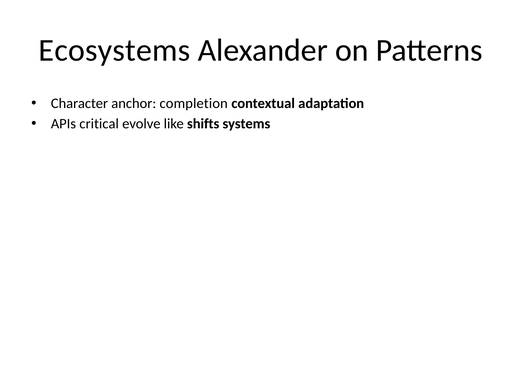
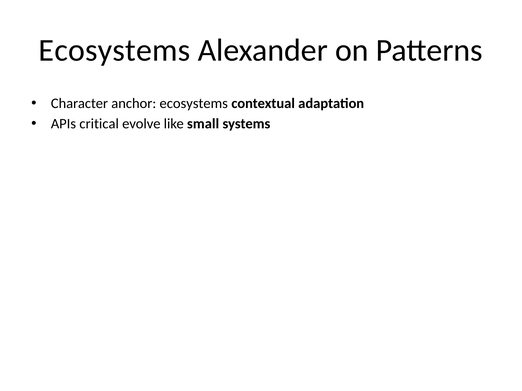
anchor completion: completion -> ecosystems
shifts: shifts -> small
